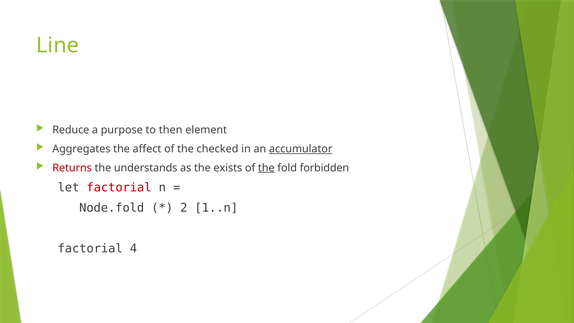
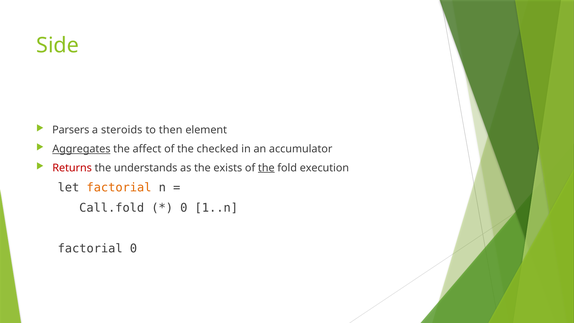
Line: Line -> Side
Reduce: Reduce -> Parsers
purpose: purpose -> steroids
Aggregates underline: none -> present
accumulator underline: present -> none
forbidden: forbidden -> execution
factorial at (119, 187) colour: red -> orange
Node.fold: Node.fold -> Call.fold
2 at (184, 208): 2 -> 0
factorial 4: 4 -> 0
